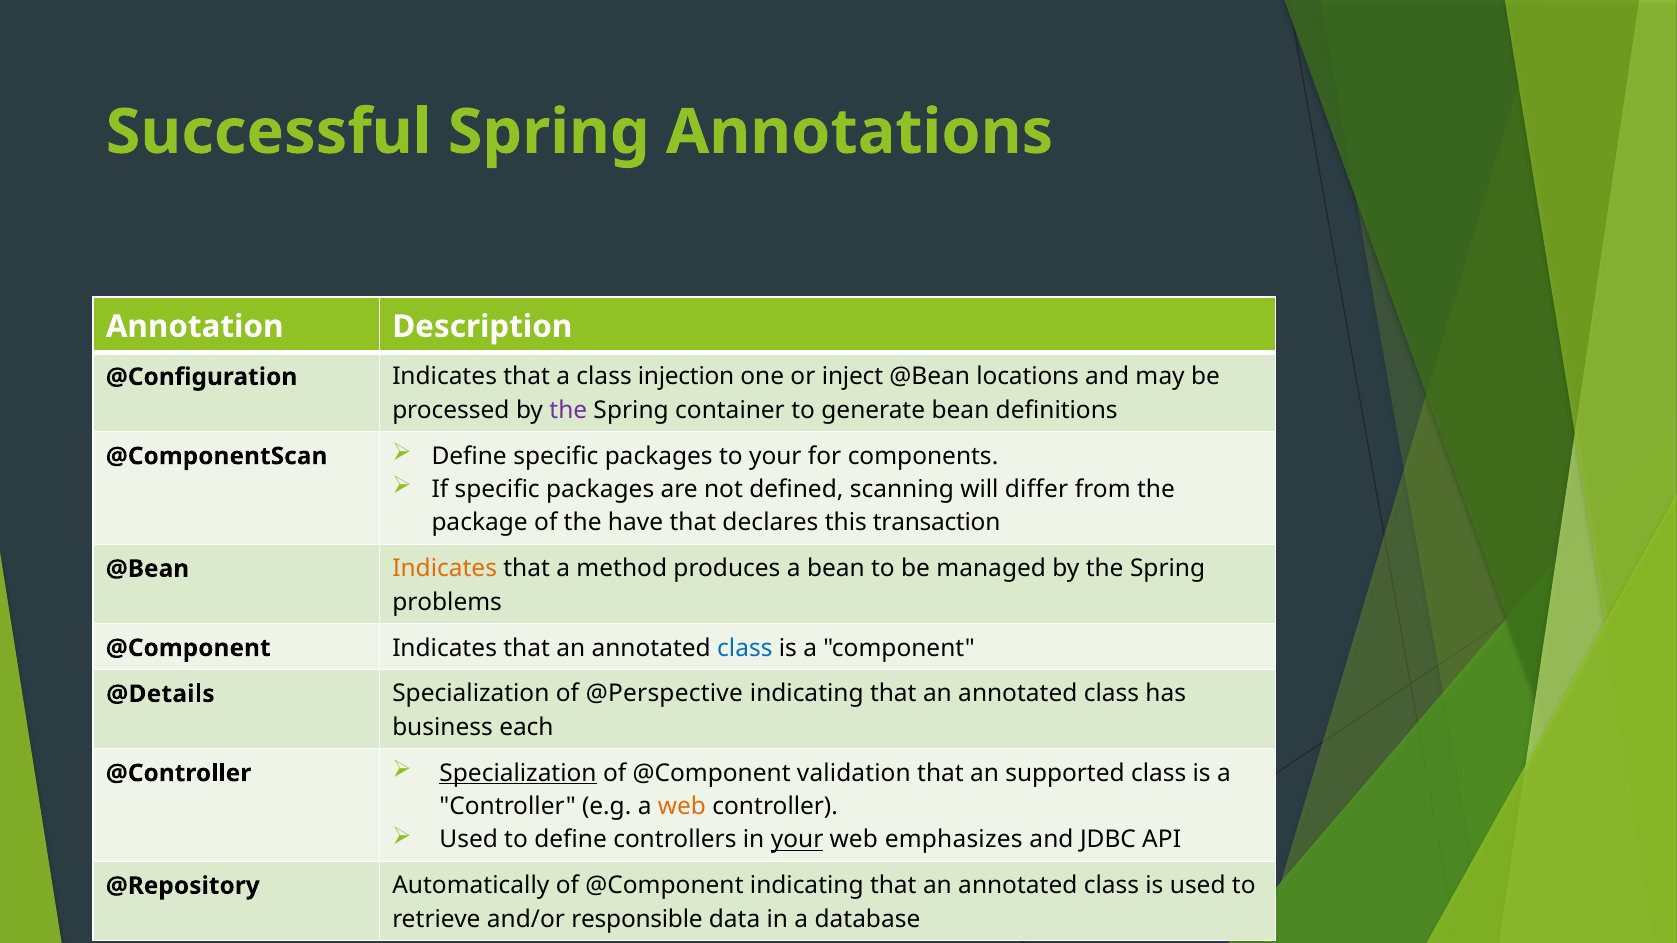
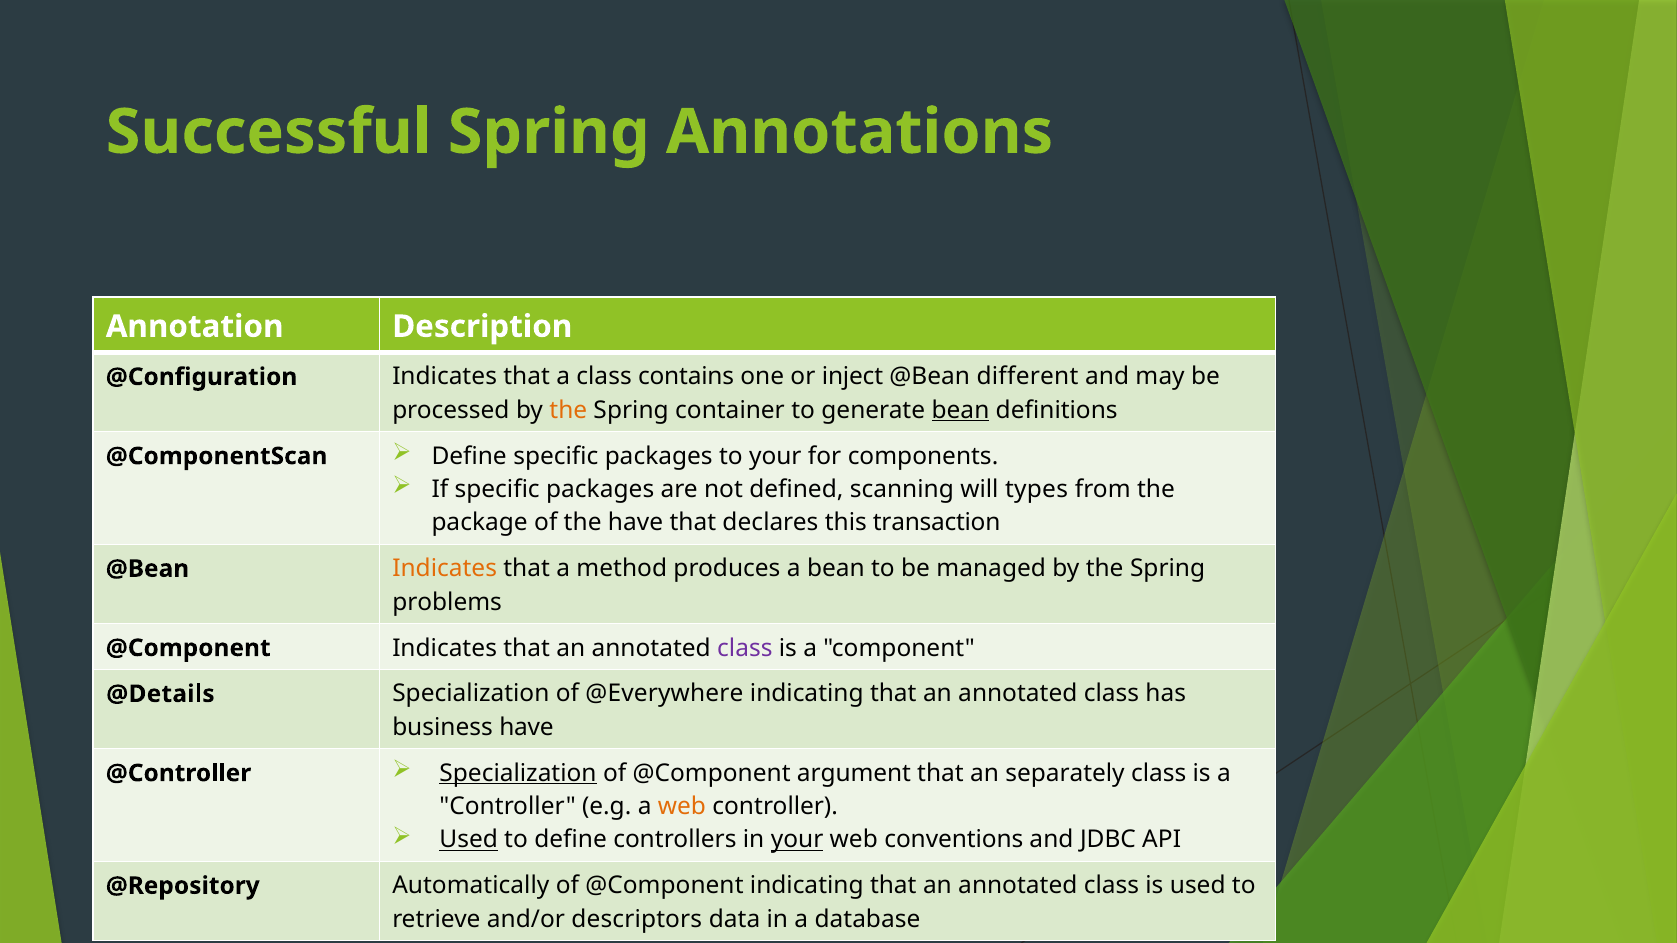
injection: injection -> contains
locations: locations -> different
the at (568, 410) colour: purple -> orange
bean at (960, 410) underline: none -> present
differ: differ -> types
class at (745, 648) colour: blue -> purple
@Perspective: @Perspective -> @Everywhere
business each: each -> have
validation: validation -> argument
supported: supported -> separately
Used at (469, 840) underline: none -> present
emphasizes: emphasizes -> conventions
responsible: responsible -> descriptors
